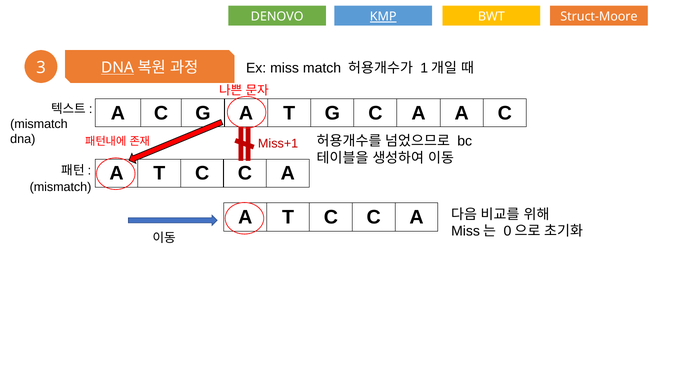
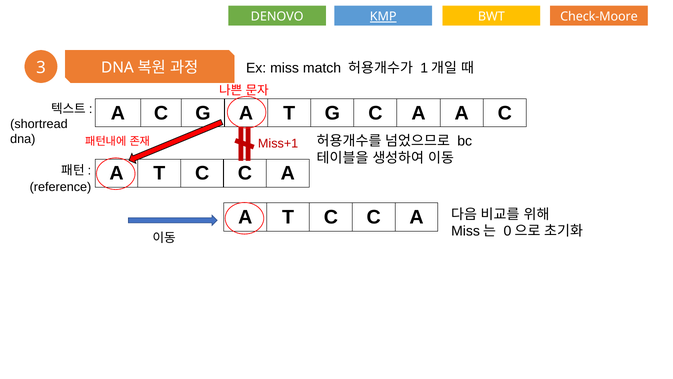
Struct-Moore: Struct-Moore -> Check-Moore
DNA at (117, 68) underline: present -> none
mismatch at (39, 124): mismatch -> shortread
mismatch at (61, 187): mismatch -> reference
